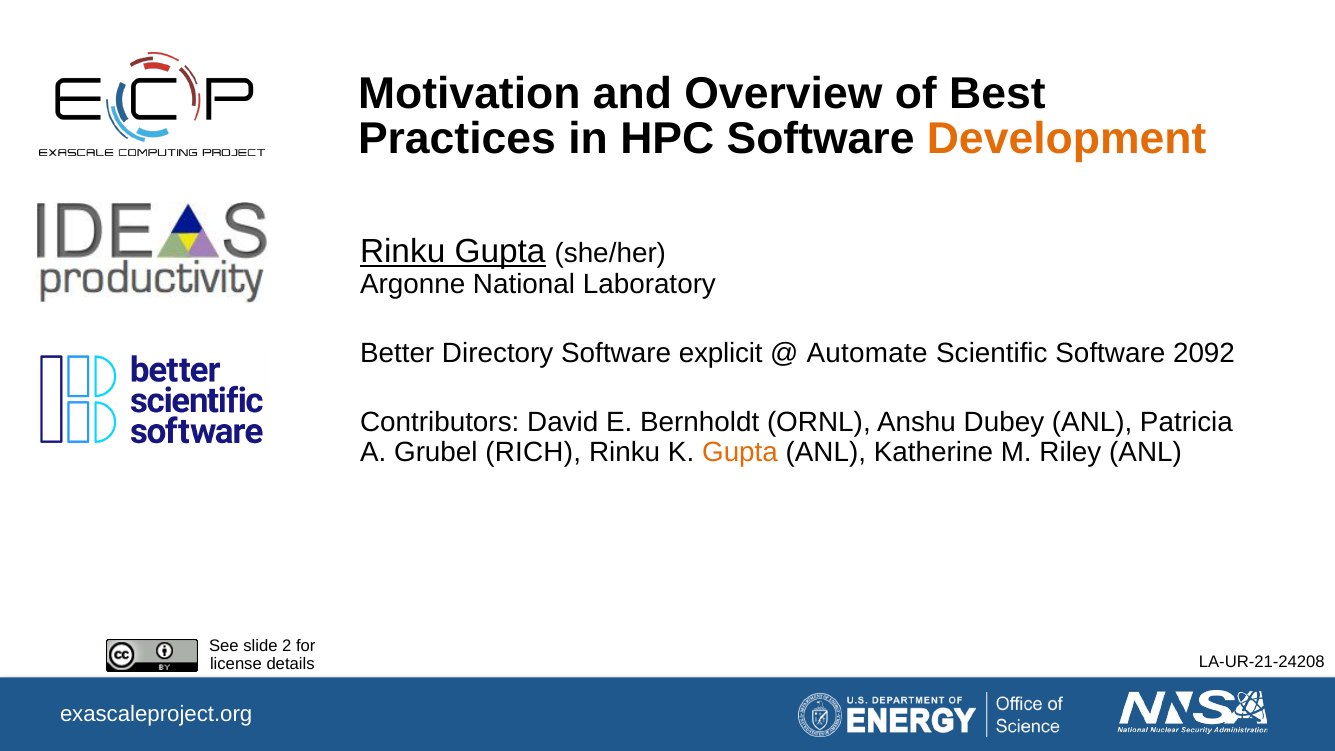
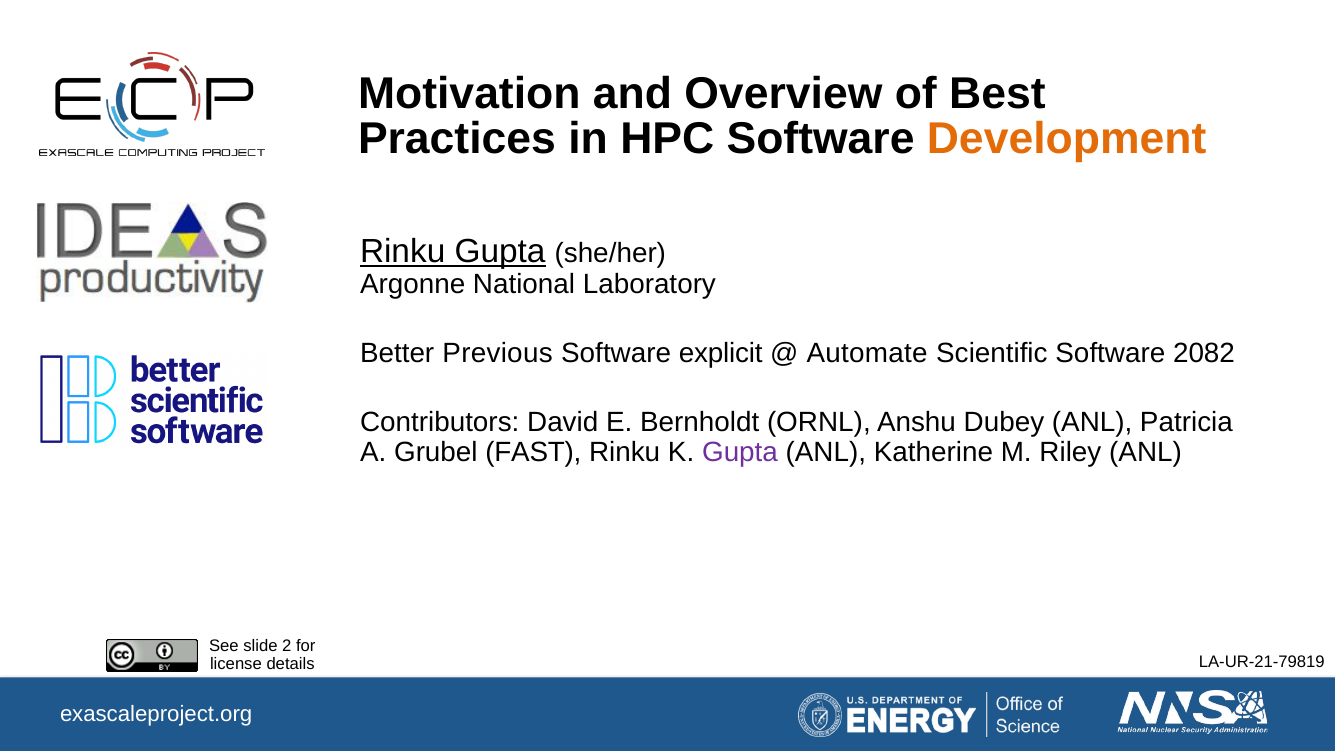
Directory: Directory -> Previous
2092: 2092 -> 2082
RICH: RICH -> FAST
Gupta at (740, 452) colour: orange -> purple
LA-UR-21-24208: LA-UR-21-24208 -> LA-UR-21-79819
